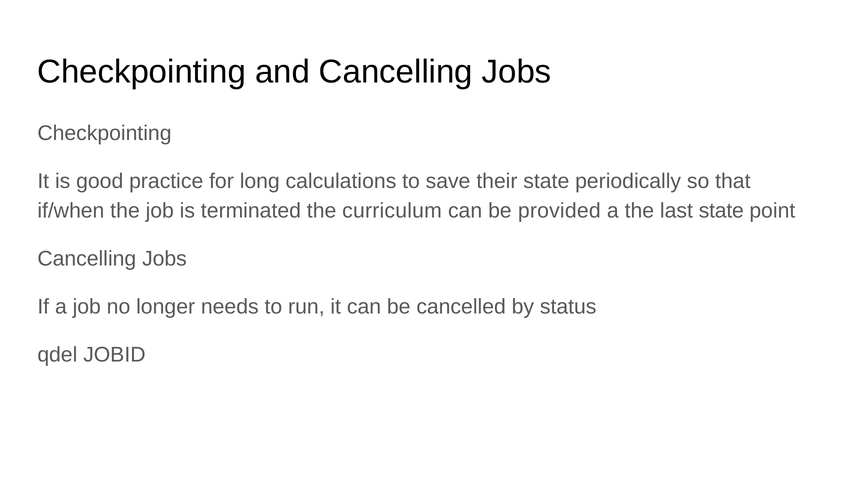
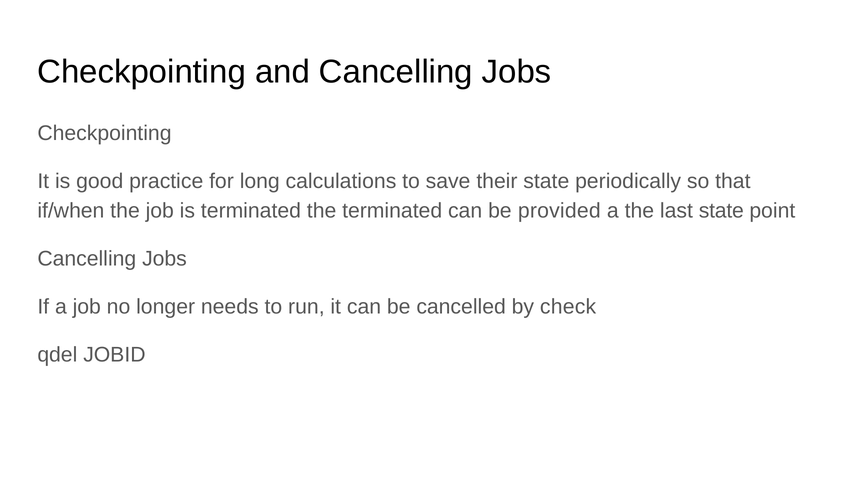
the curriculum: curriculum -> terminated
status: status -> check
